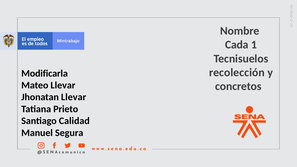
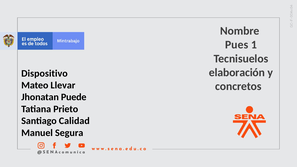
Cada: Cada -> Pues
recolección: recolección -> elaboración
Modificarla: Modificarla -> Dispositivo
Jhonatan Llevar: Llevar -> Puede
